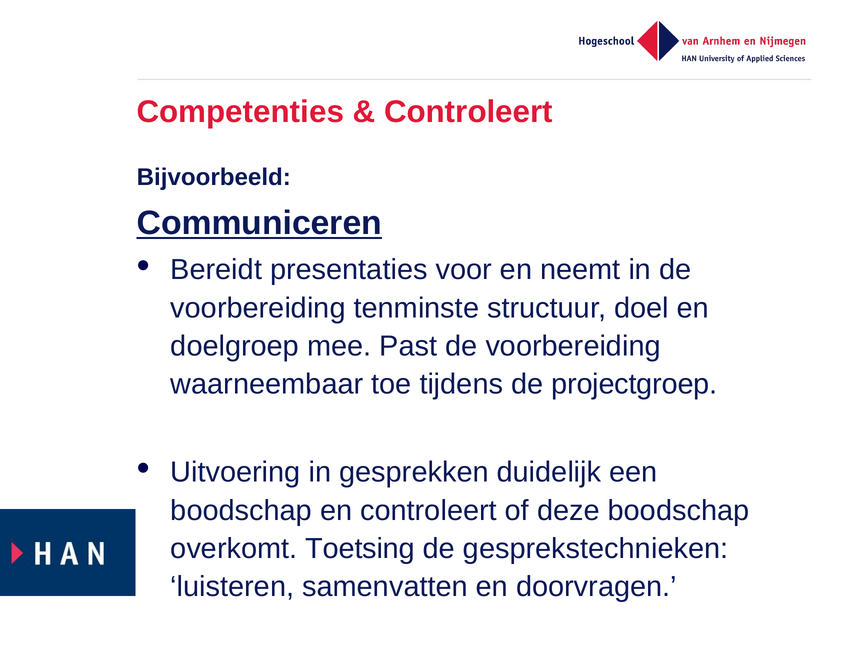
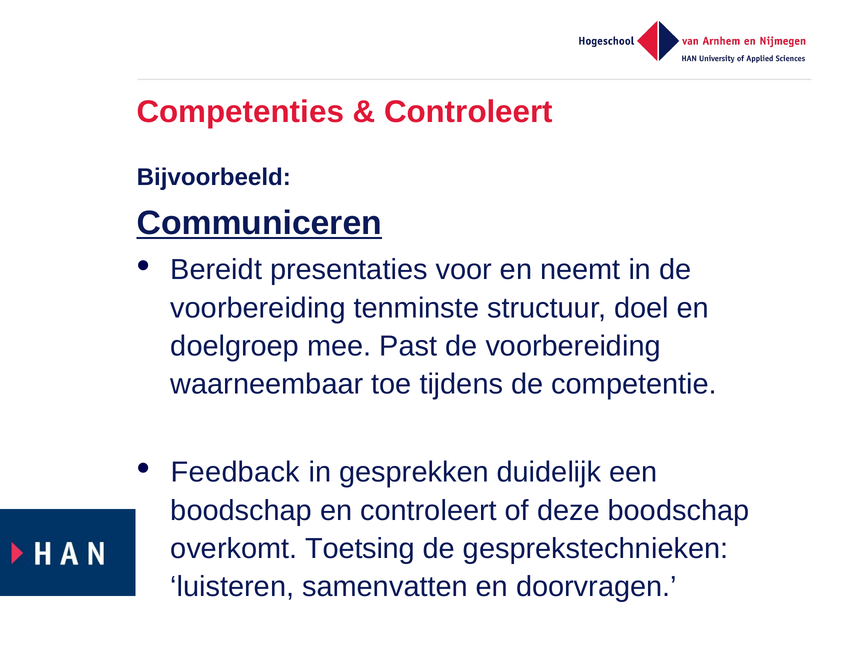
projectgroep: projectgroep -> competentie
Uitvoering: Uitvoering -> Feedback
